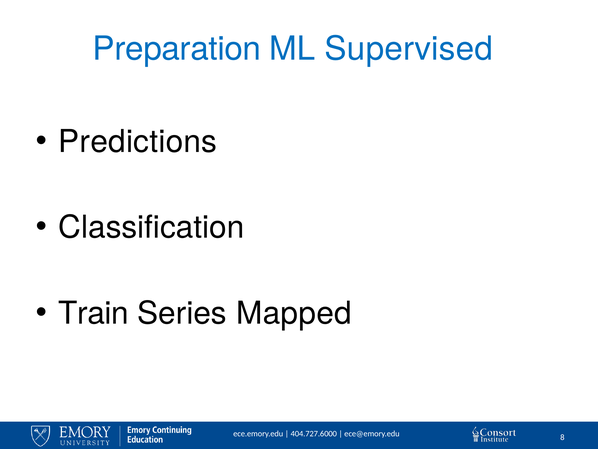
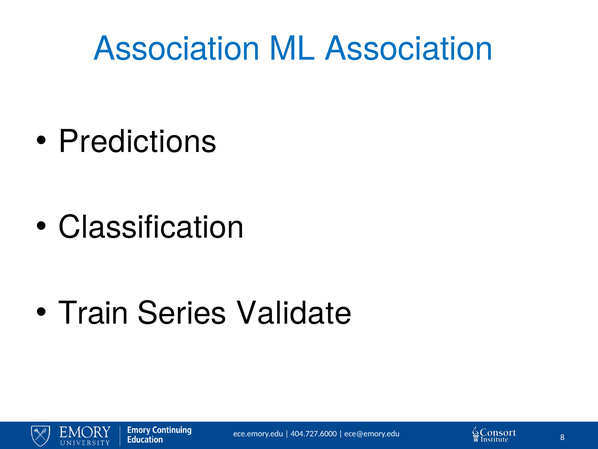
Preparation at (177, 49): Preparation -> Association
ML Supervised: Supervised -> Association
Mapped: Mapped -> Validate
